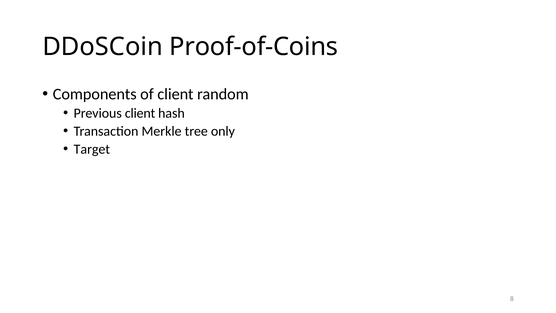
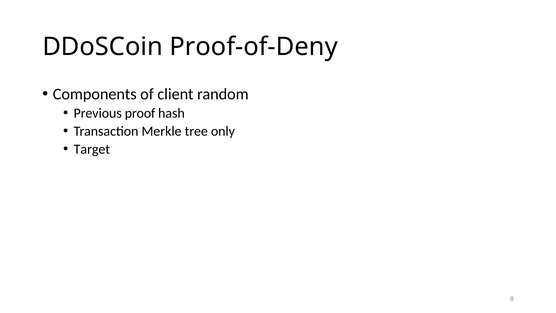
Proof-of-Coins: Proof-of-Coins -> Proof-of-Deny
Previous client: client -> proof
